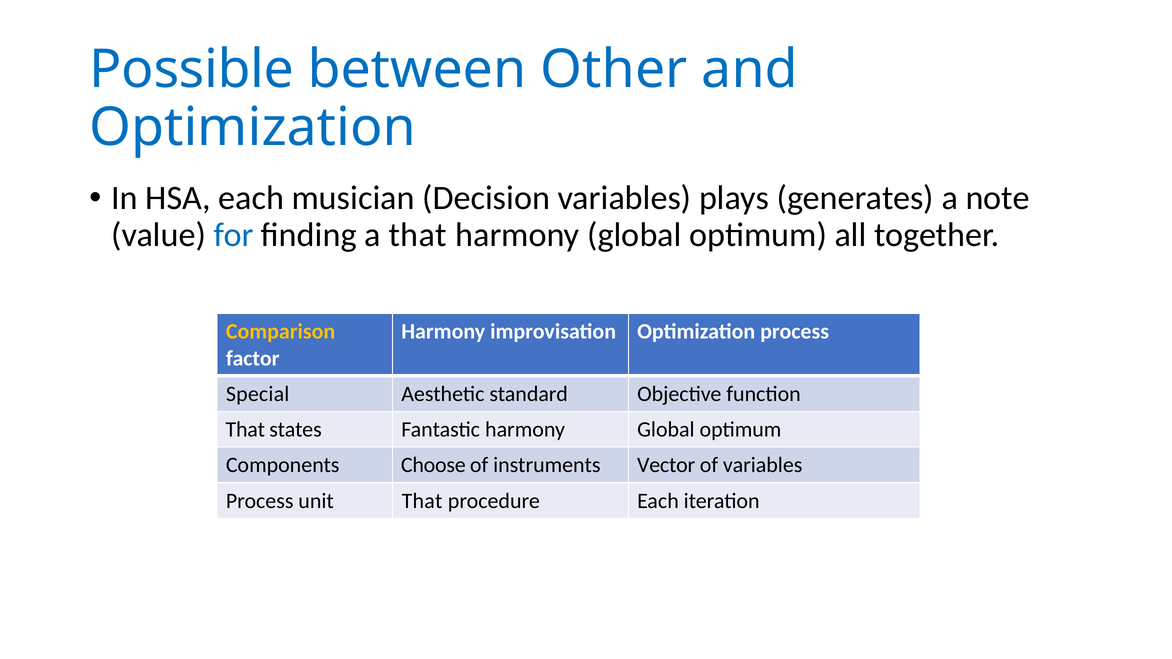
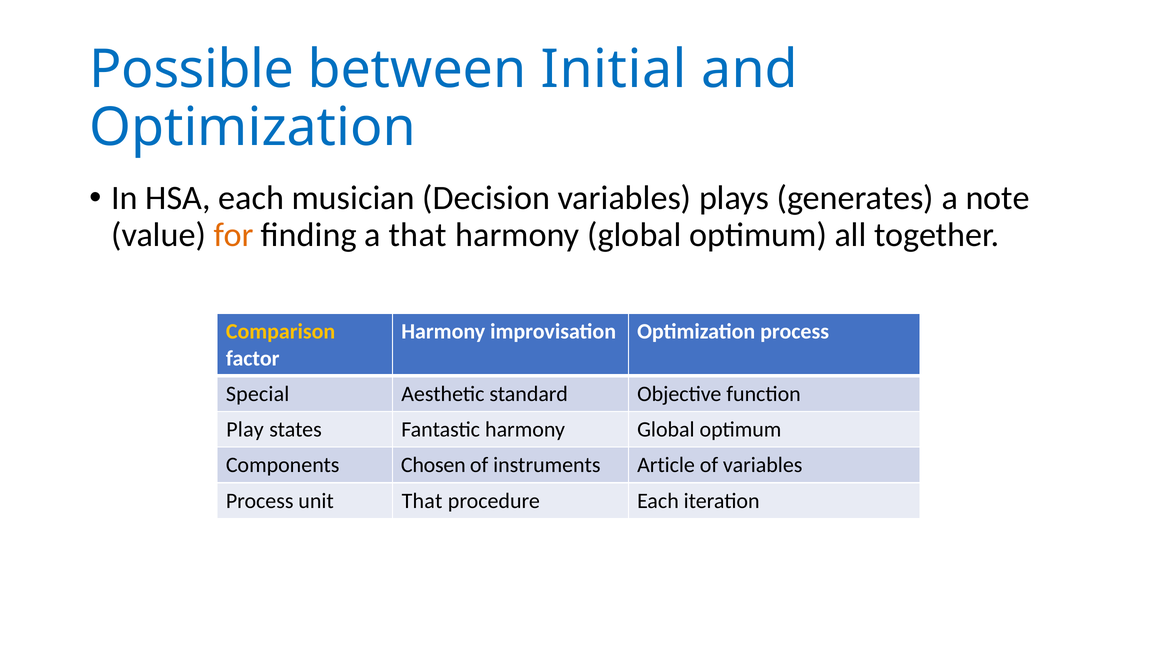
Other: Other -> Initial
for colour: blue -> orange
That at (245, 430): That -> Play
Choose: Choose -> Chosen
Vector: Vector -> Article
